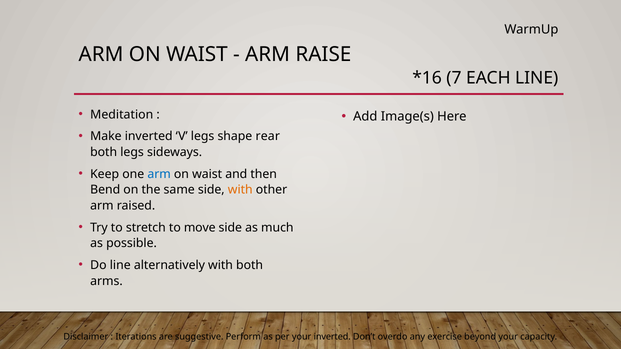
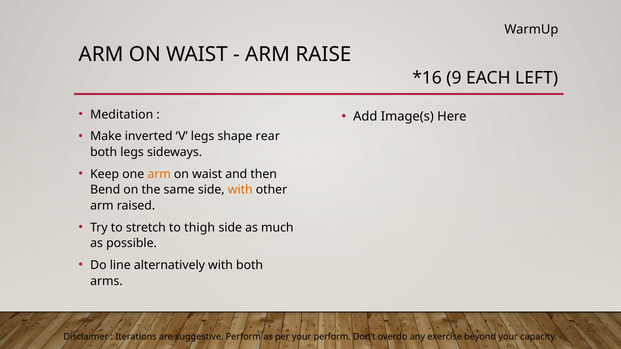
7: 7 -> 9
EACH LINE: LINE -> LEFT
arm at (159, 174) colour: blue -> orange
move: move -> thigh
your inverted: inverted -> perform
